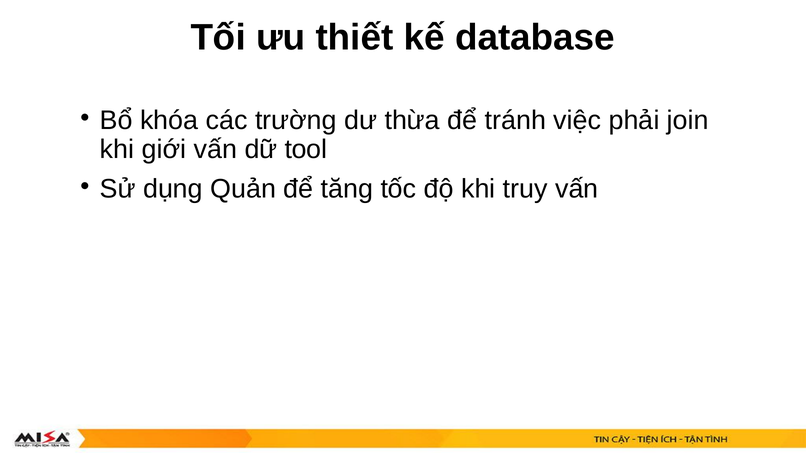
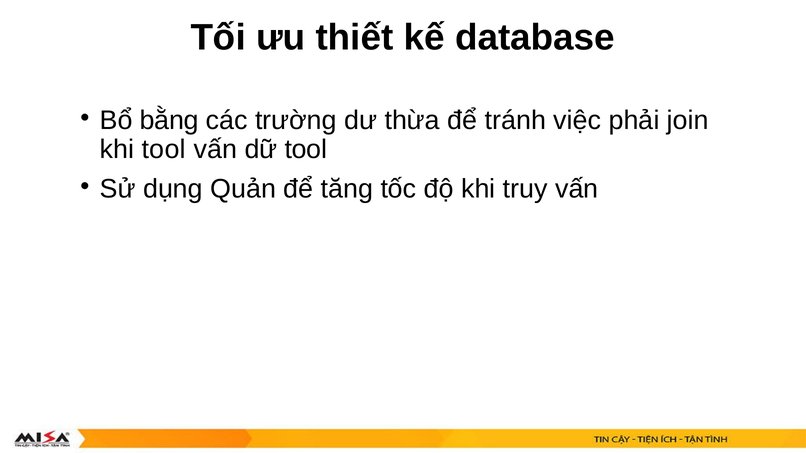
khóa: khóa -> bằng
khi giới: giới -> tool
